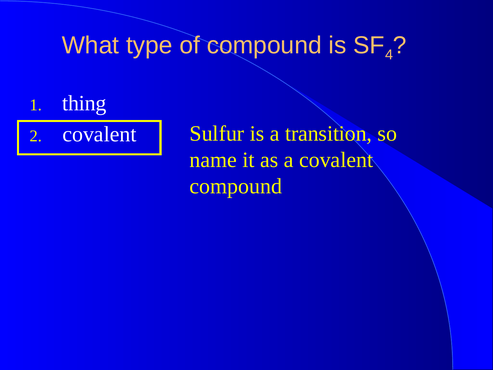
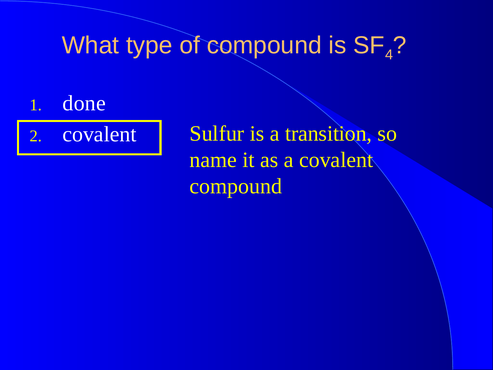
thing: thing -> done
